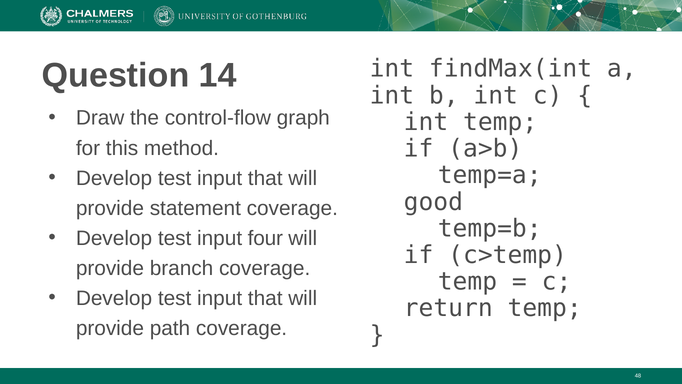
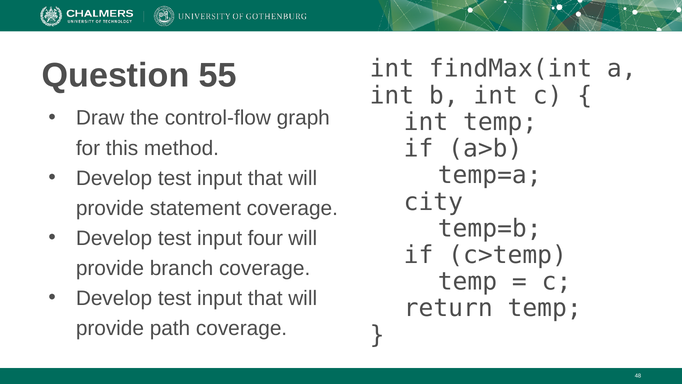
14: 14 -> 55
good: good -> city
